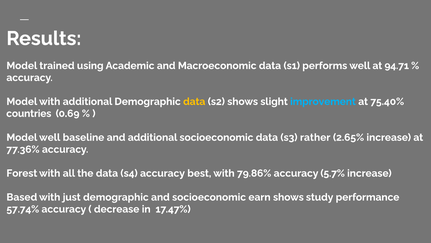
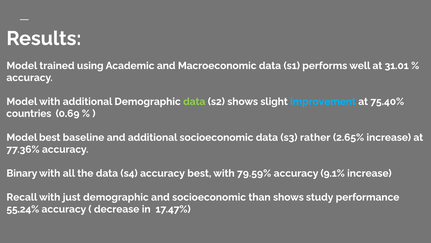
94.71: 94.71 -> 31.01
data at (194, 101) colour: yellow -> light green
Model well: well -> best
Forest: Forest -> Binary
79.86%: 79.86% -> 79.59%
5.7%: 5.7% -> 9.1%
Based: Based -> Recall
earn: earn -> than
57.74%: 57.74% -> 55.24%
